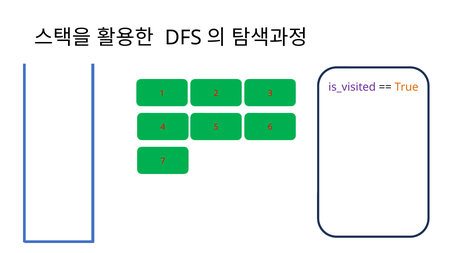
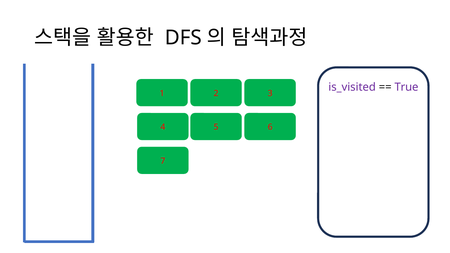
True colour: orange -> purple
